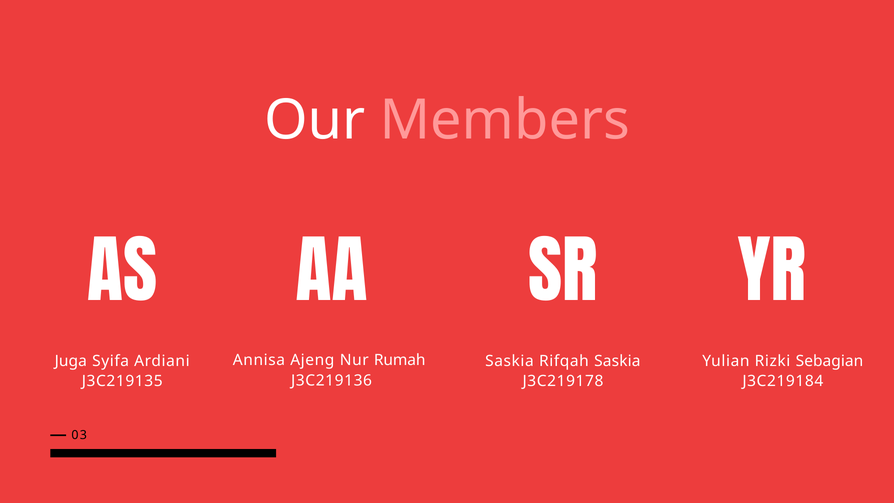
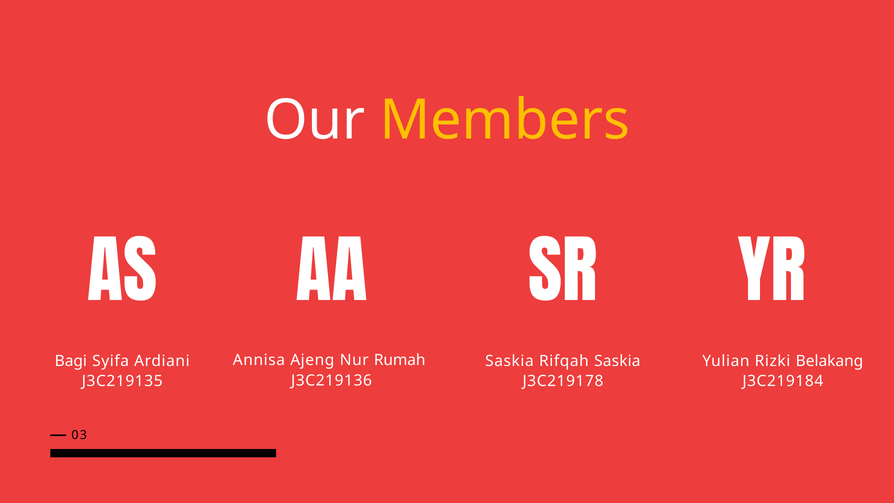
Members colour: pink -> yellow
Sebagian: Sebagian -> Belakang
Juga: Juga -> Bagi
